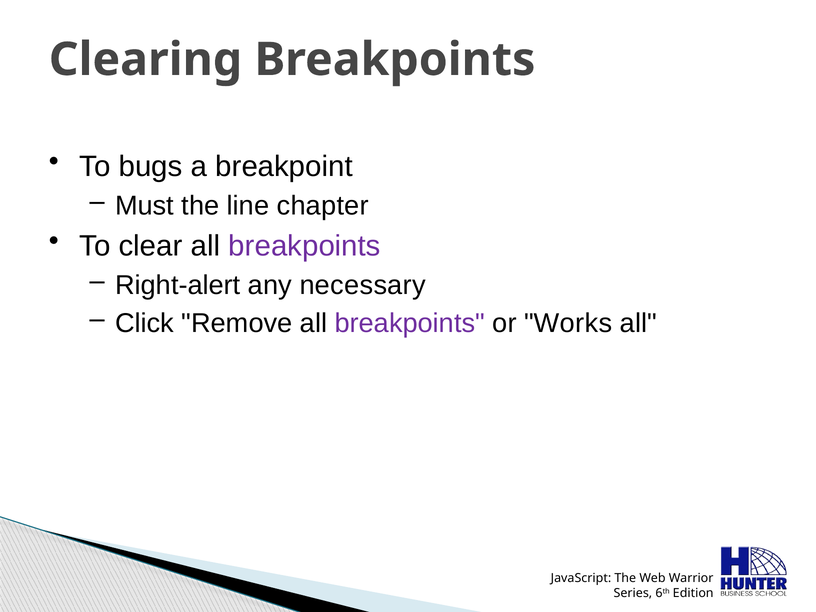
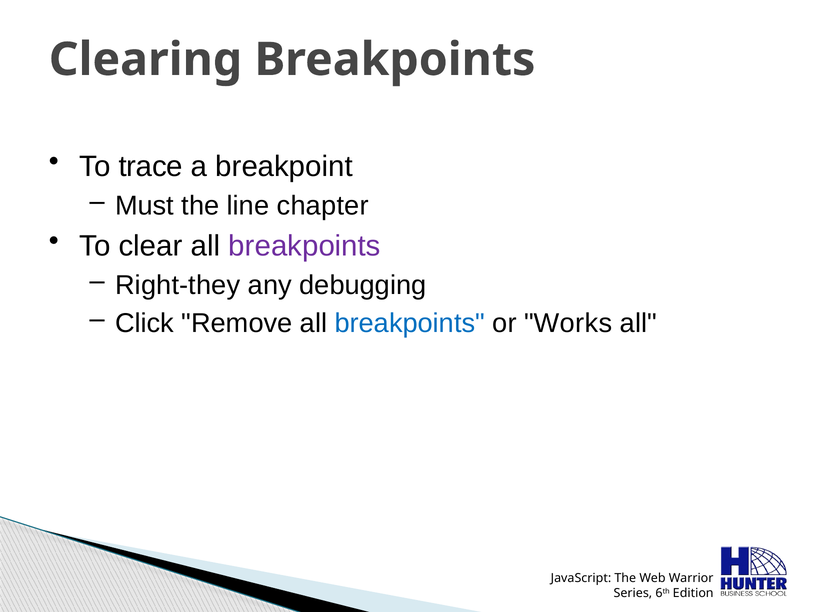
bugs: bugs -> trace
Right-alert: Right-alert -> Right-they
necessary: necessary -> debugging
breakpoints at (410, 323) colour: purple -> blue
